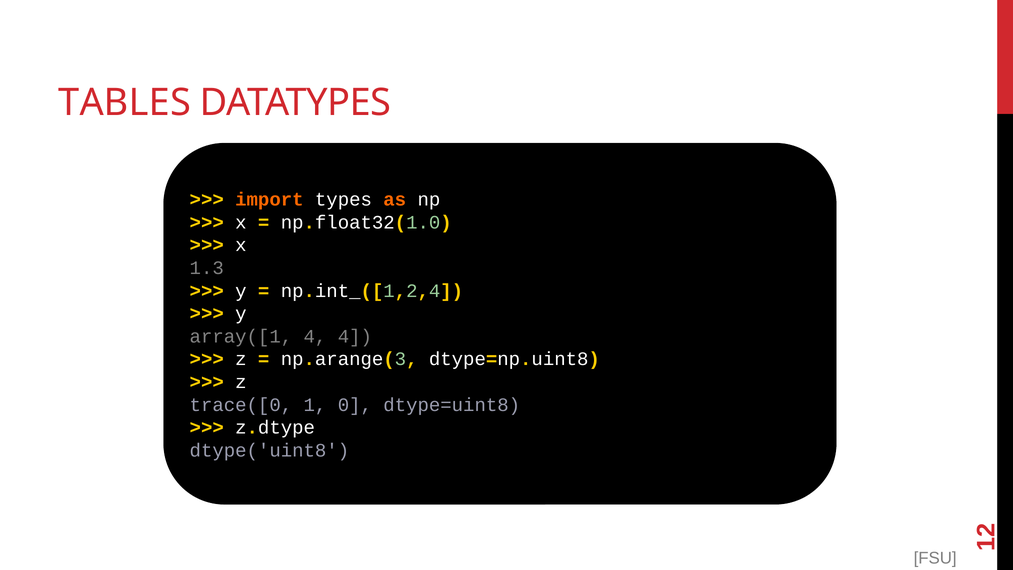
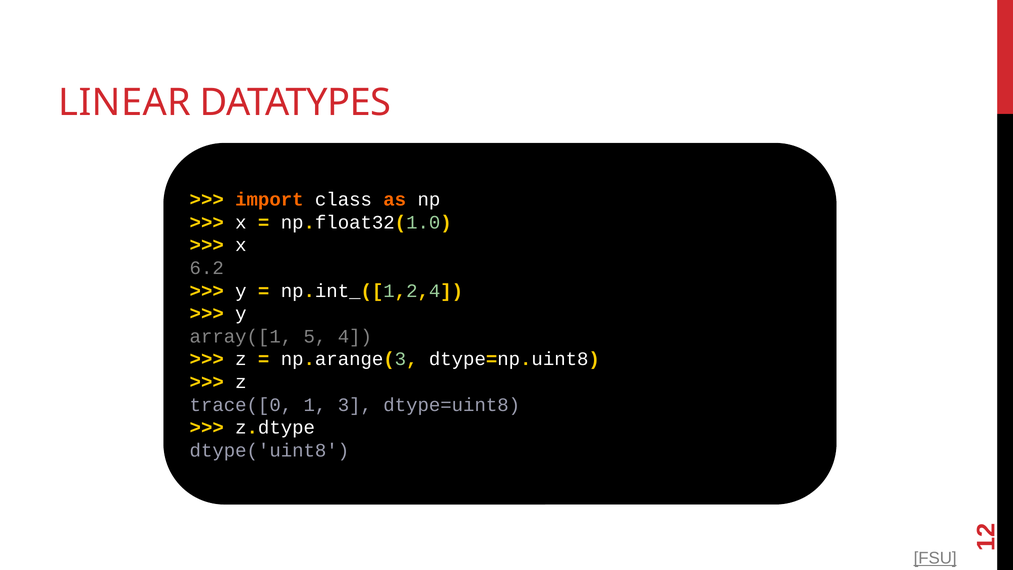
TABLES: TABLES -> LINEAR
types: types -> class
1.3: 1.3 -> 6.2
array([1 4: 4 -> 5
0: 0 -> 3
FSU underline: none -> present
